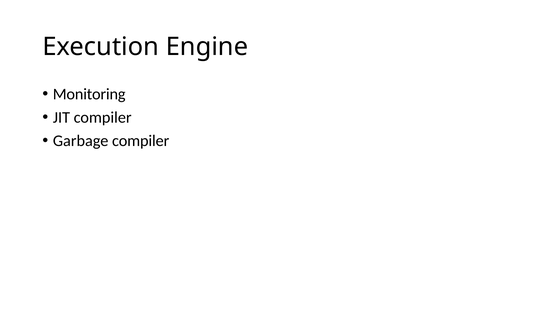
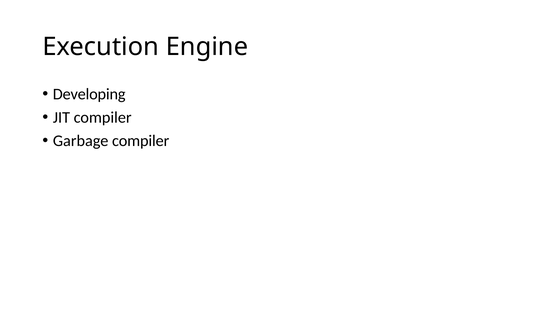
Monitoring: Monitoring -> Developing
